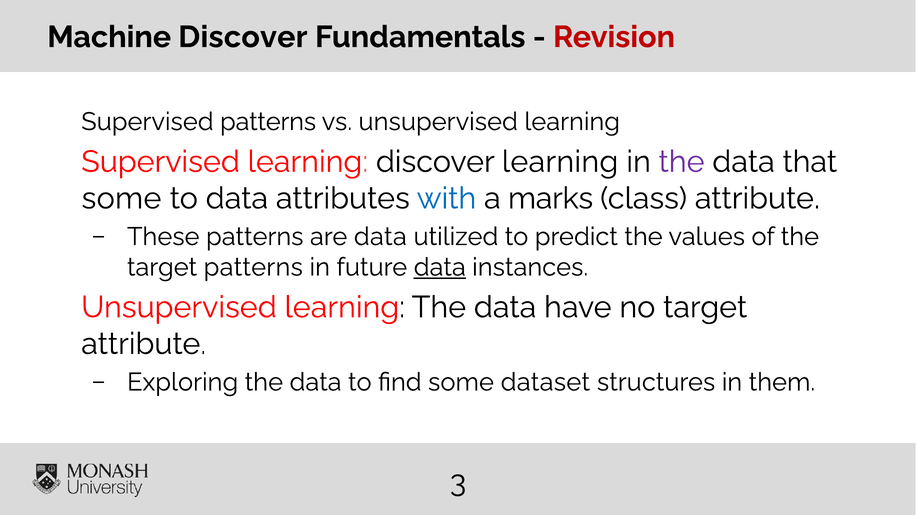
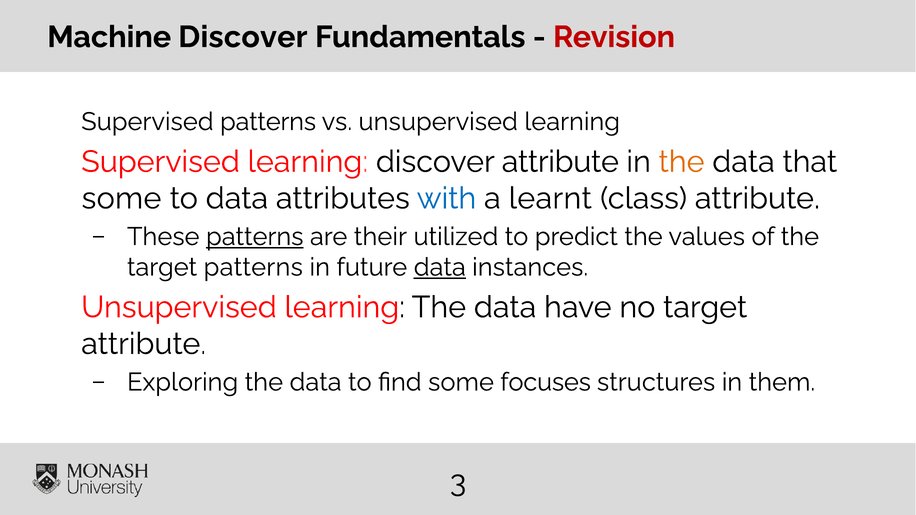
discover learning: learning -> attribute
the at (682, 162) colour: purple -> orange
marks: marks -> learnt
patterns at (255, 237) underline: none -> present
are data: data -> their
dataset: dataset -> focuses
